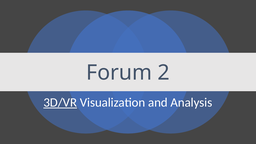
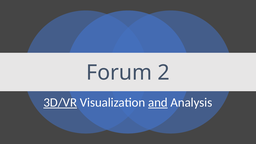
and underline: none -> present
